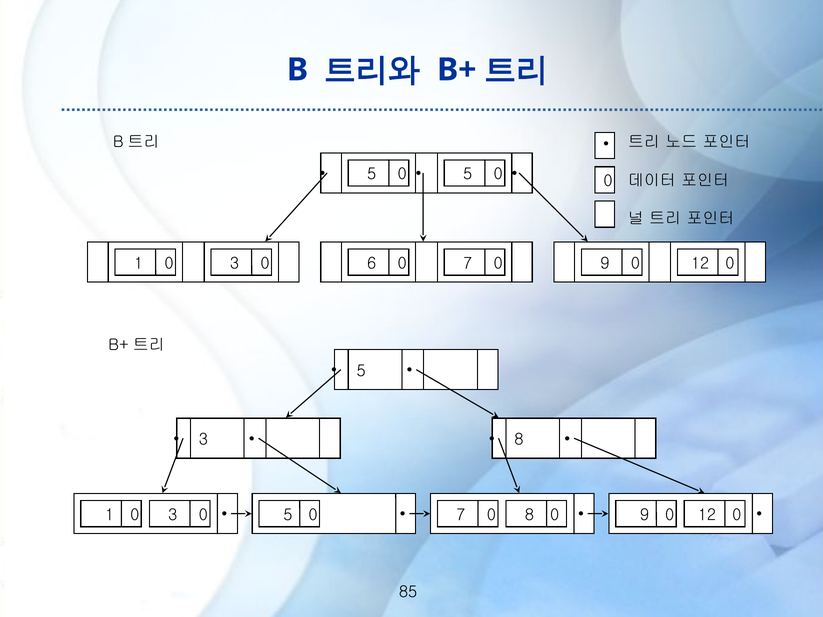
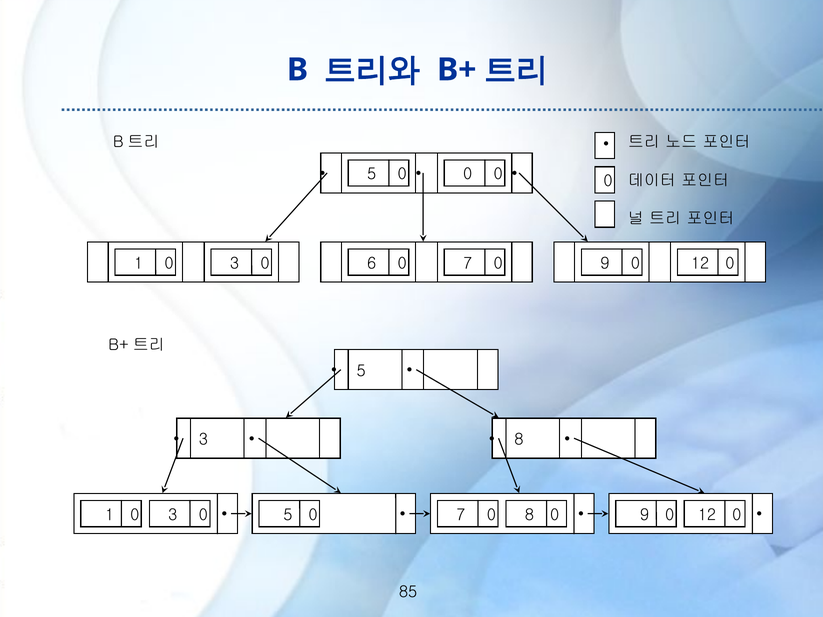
5 0 5: 5 -> 0
